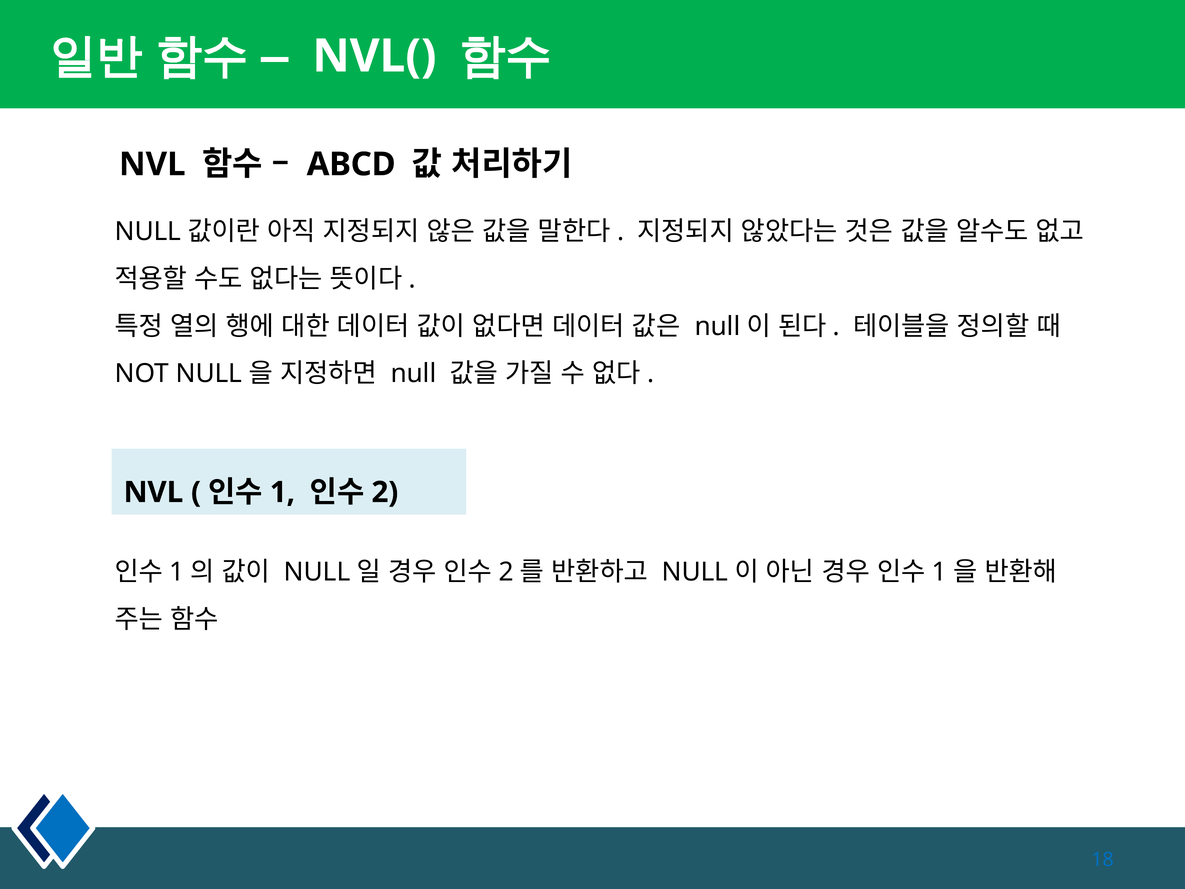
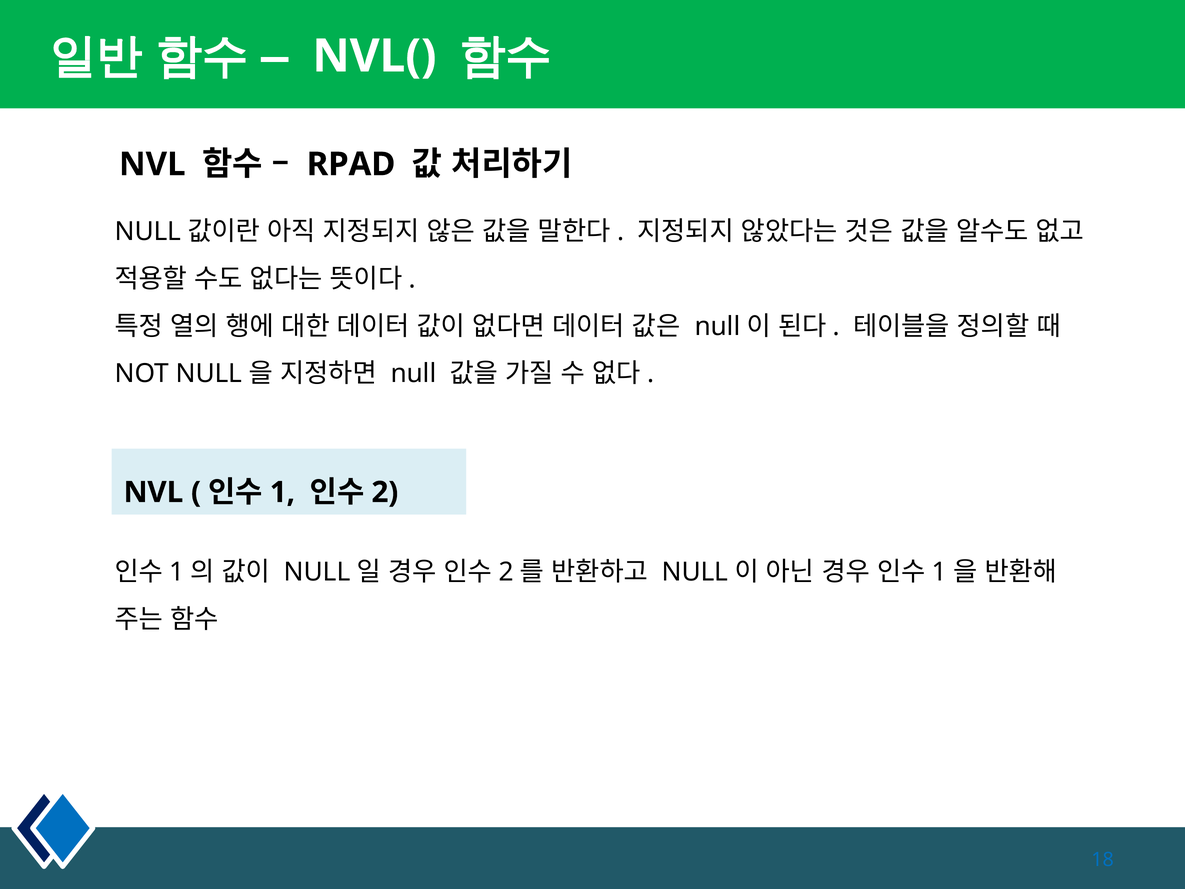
ABCD: ABCD -> RPAD
